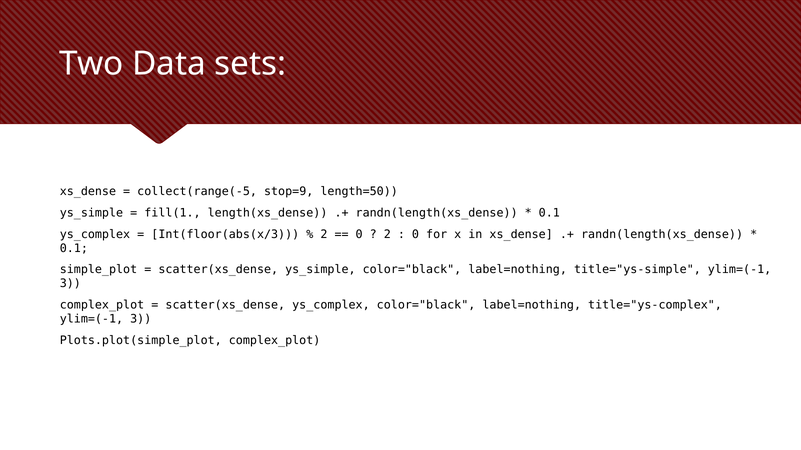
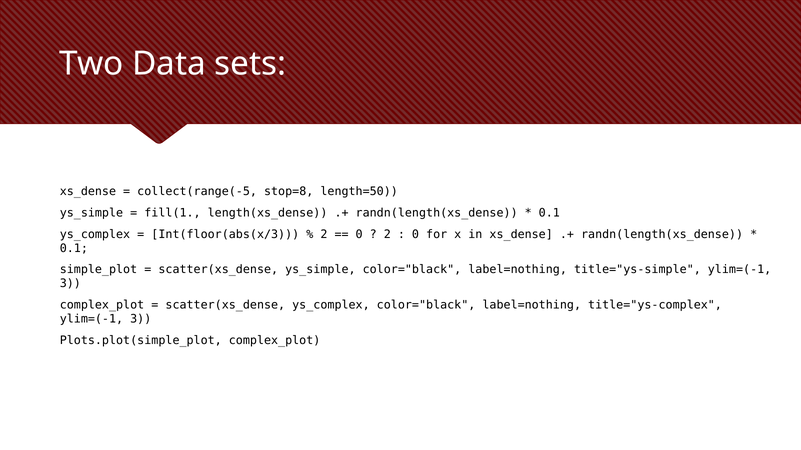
stop=9: stop=9 -> stop=8
